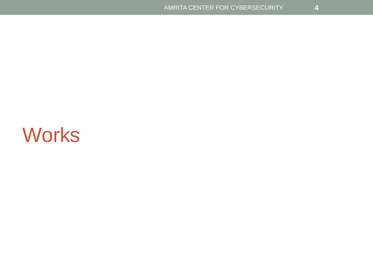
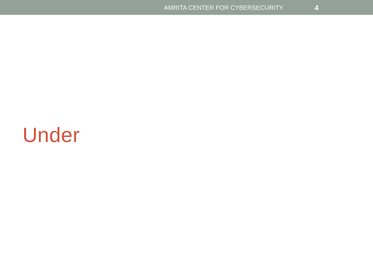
Works: Works -> Under
